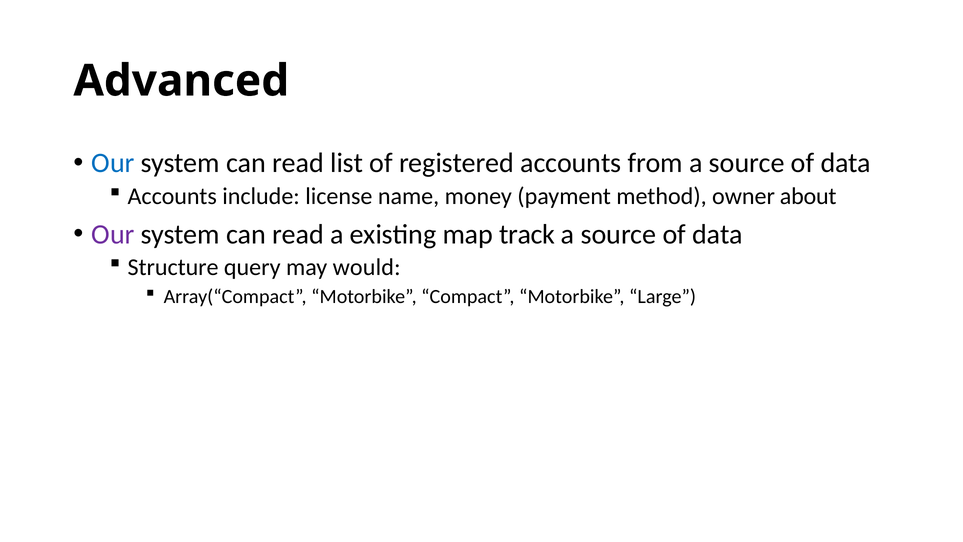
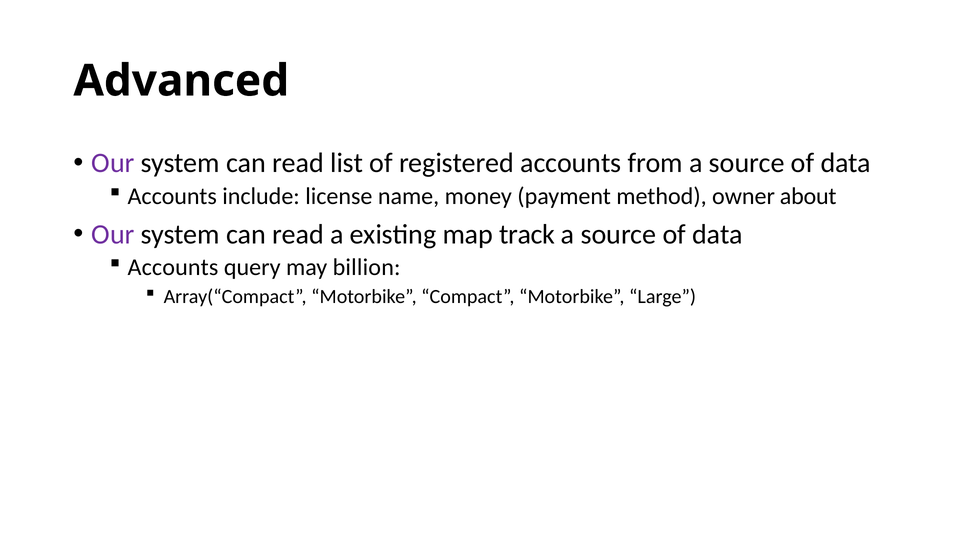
Our at (113, 163) colour: blue -> purple
Structure at (173, 267): Structure -> Accounts
would: would -> billion
